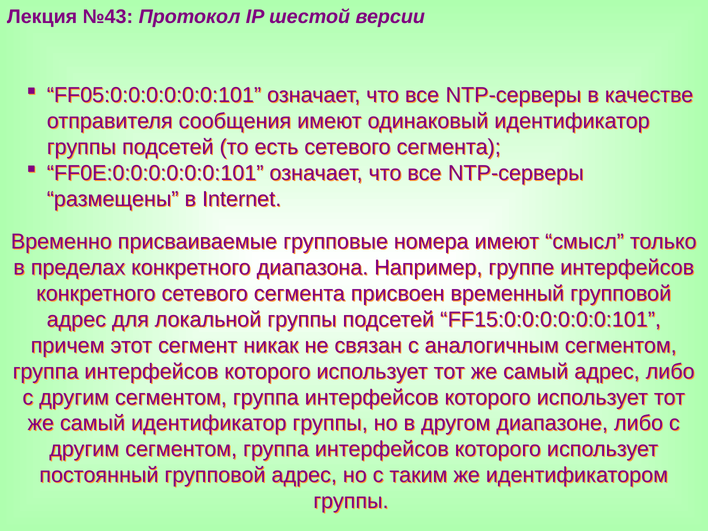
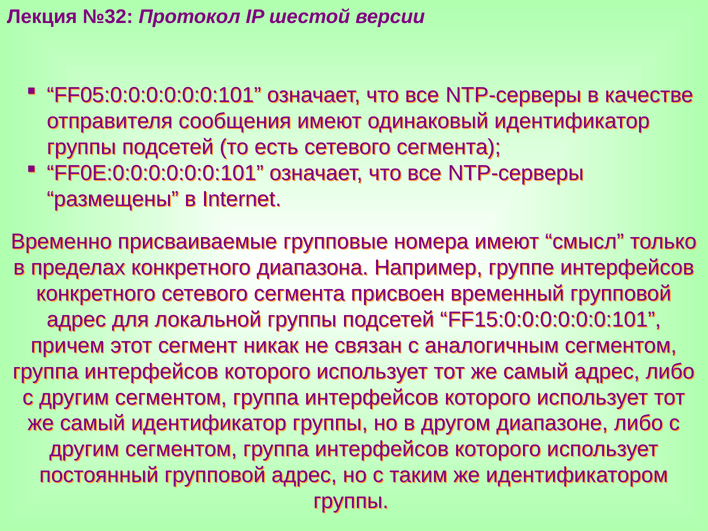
№43: №43 -> №32
